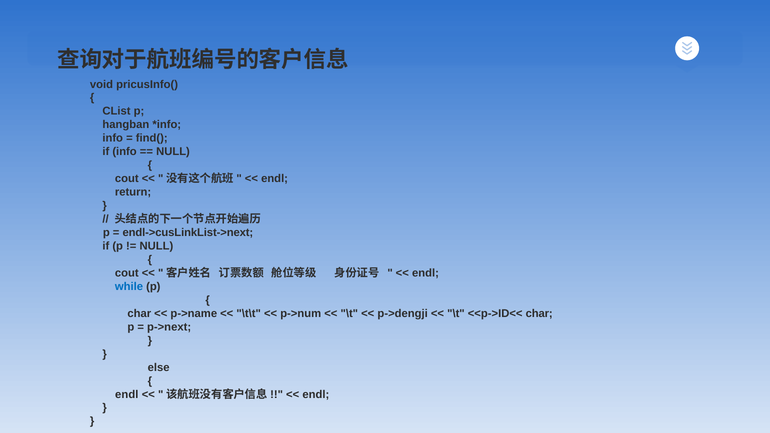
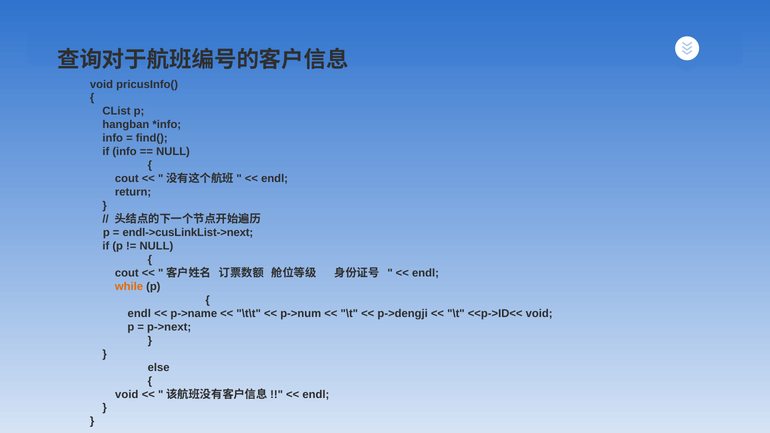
while colour: blue -> orange
char at (139, 314): char -> endl
<<p->ID<< char: char -> void
endl at (127, 394): endl -> void
